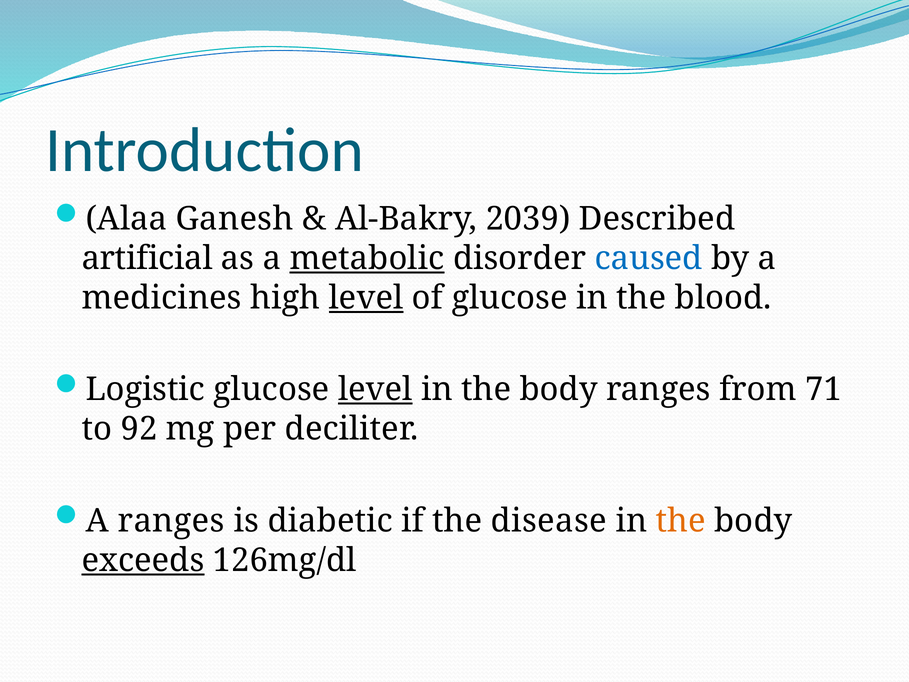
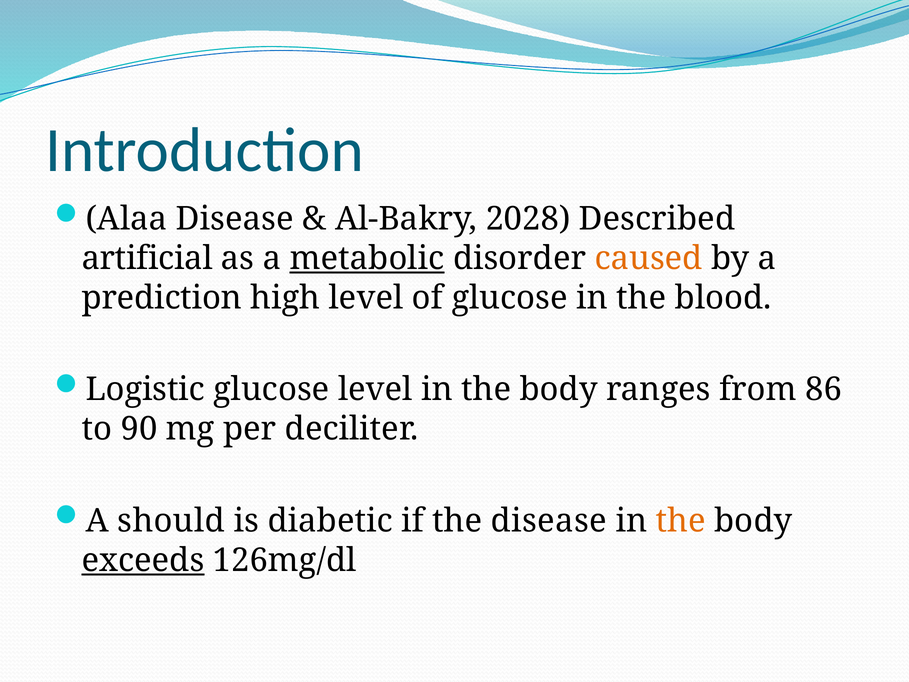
Alaa Ganesh: Ganesh -> Disease
2039: 2039 -> 2028
caused colour: blue -> orange
medicines: medicines -> prediction
level at (366, 298) underline: present -> none
level at (375, 389) underline: present -> none
71: 71 -> 86
92: 92 -> 90
A ranges: ranges -> should
